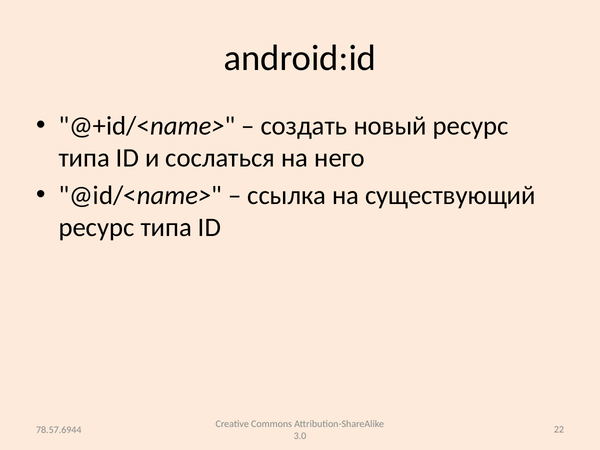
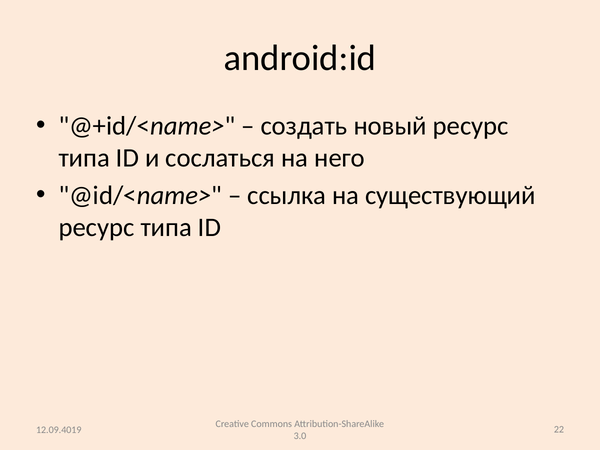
78.57.6944: 78.57.6944 -> 12.09.4019
